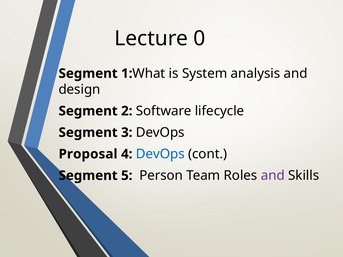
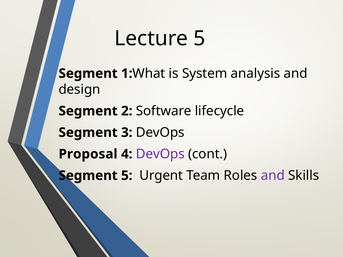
Lecture 0: 0 -> 5
DevOps at (160, 154) colour: blue -> purple
Person: Person -> Urgent
